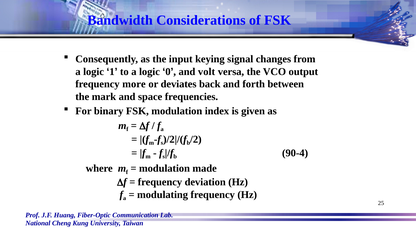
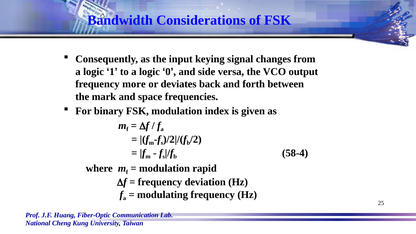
volt: volt -> side
90-4: 90-4 -> 58-4
made: made -> rapid
